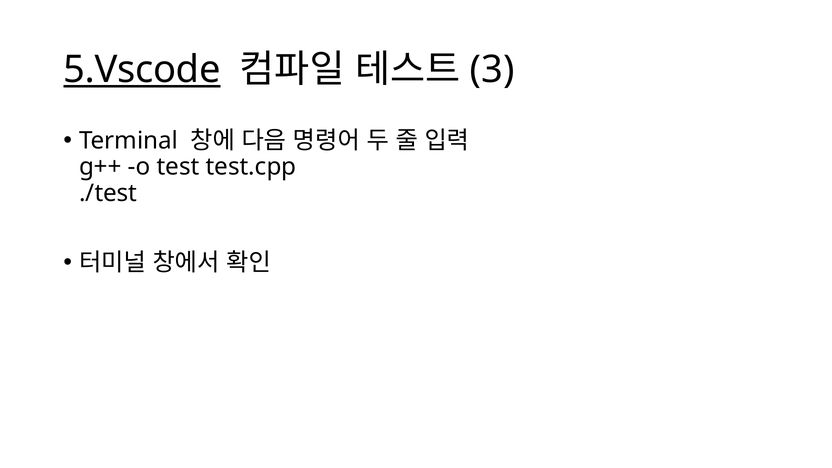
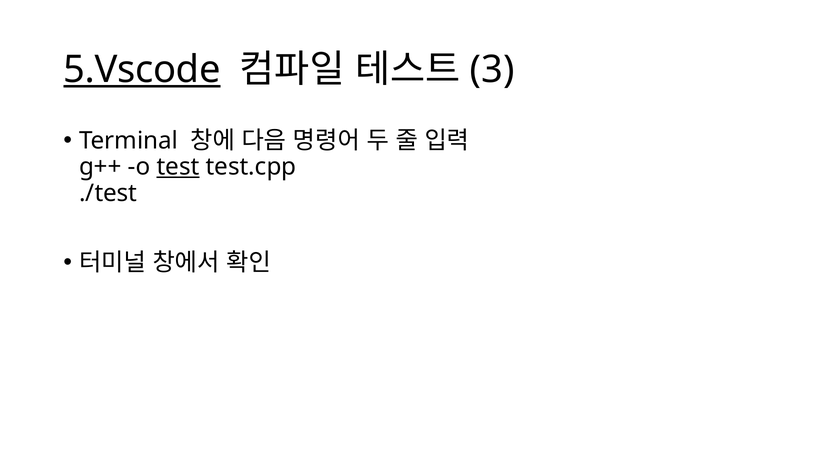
test underline: none -> present
